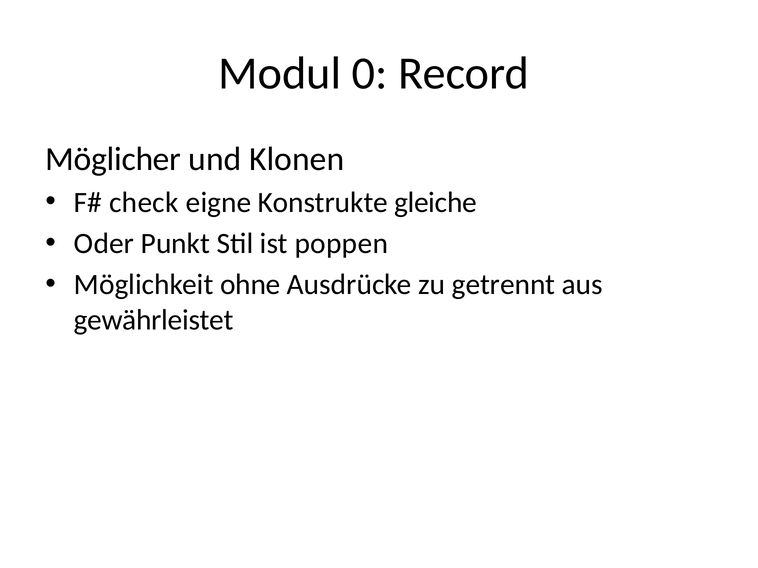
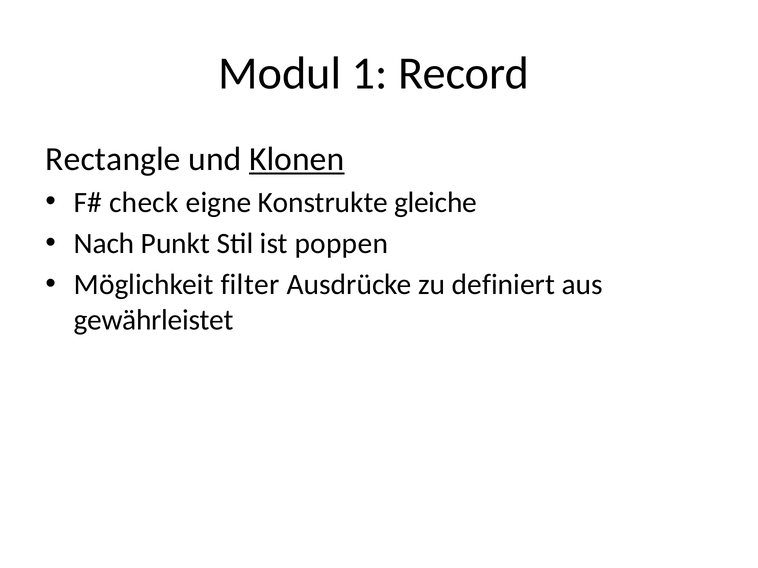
0: 0 -> 1
Möglicher: Möglicher -> Rectangle
Klonen underline: none -> present
Oder: Oder -> Nach
ohne: ohne -> filter
getrennt: getrennt -> definiert
